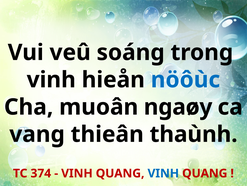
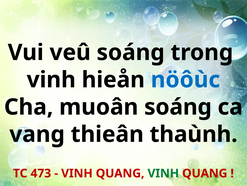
muoân ngaøy: ngaøy -> soáng
374: 374 -> 473
VINH at (163, 173) colour: blue -> green
